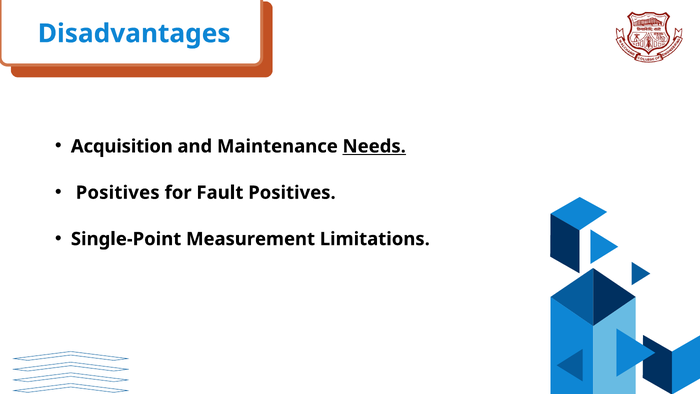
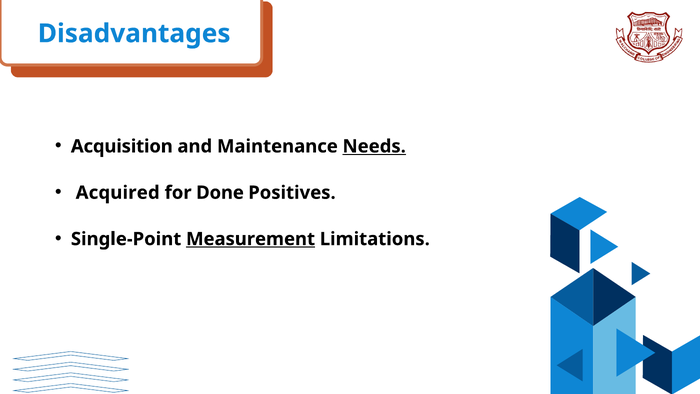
Positives at (118, 193): Positives -> Acquired
Fault: Fault -> Done
Measurement underline: none -> present
